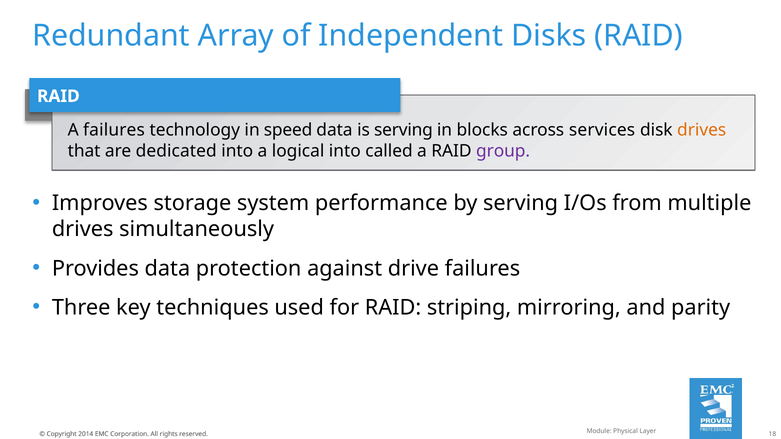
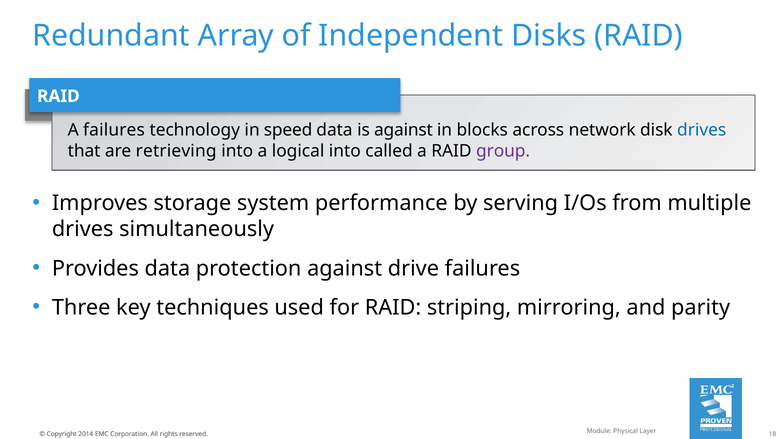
is serving: serving -> against
services: services -> network
drives at (702, 130) colour: orange -> blue
dedicated: dedicated -> retrieving
